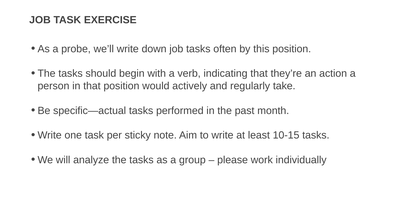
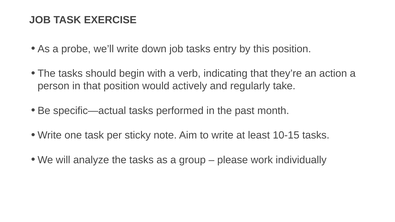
often: often -> entry
